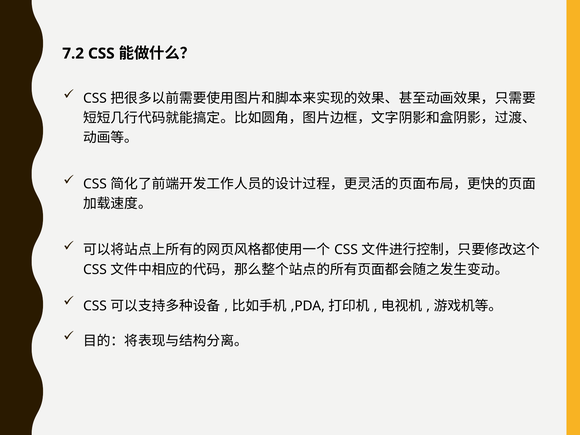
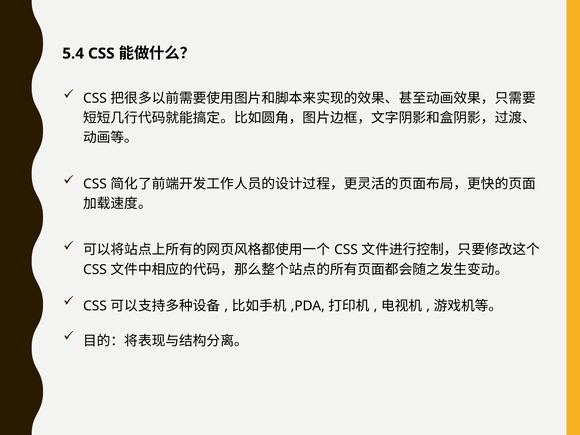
7.2: 7.2 -> 5.4
